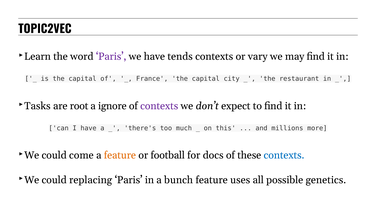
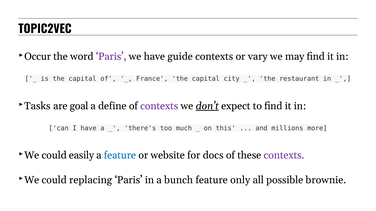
Learn: Learn -> Occur
tends: tends -> guide
root: root -> goal
ignore: ignore -> define
don’t underline: none -> present
come: come -> easily
feature at (120, 155) colour: orange -> blue
football: football -> website
contexts at (284, 155) colour: blue -> purple
uses: uses -> only
genetics: genetics -> brownie
